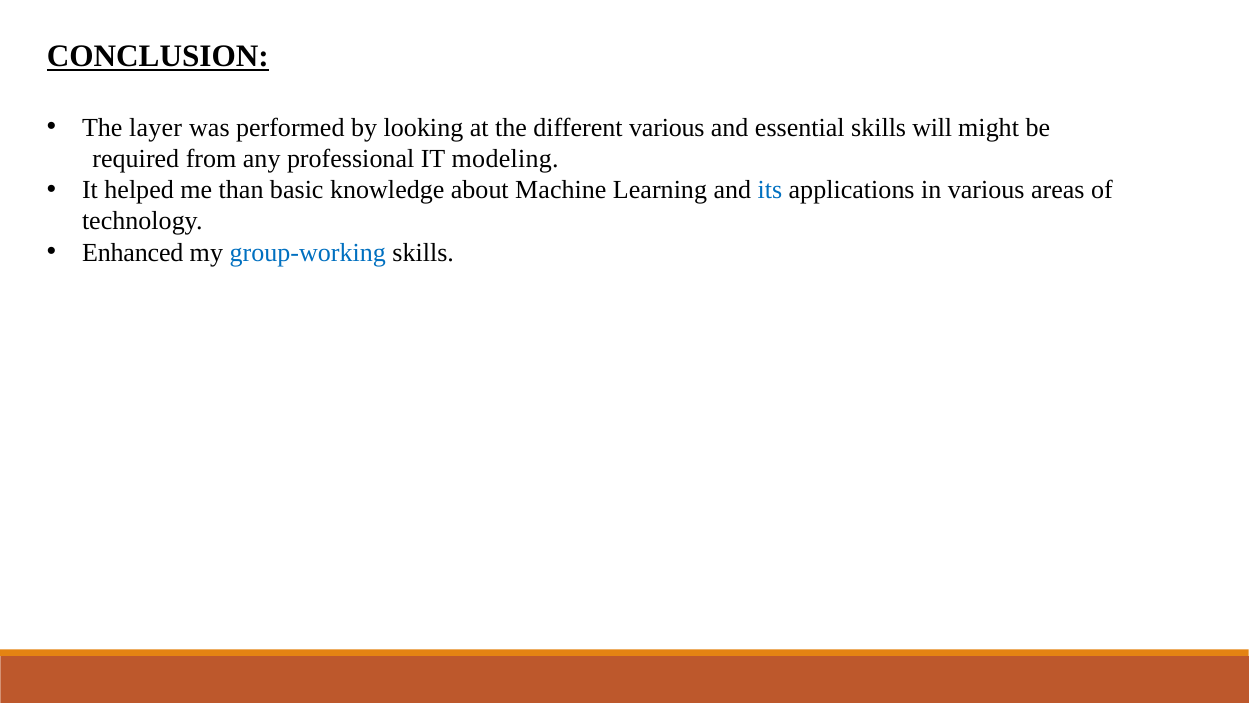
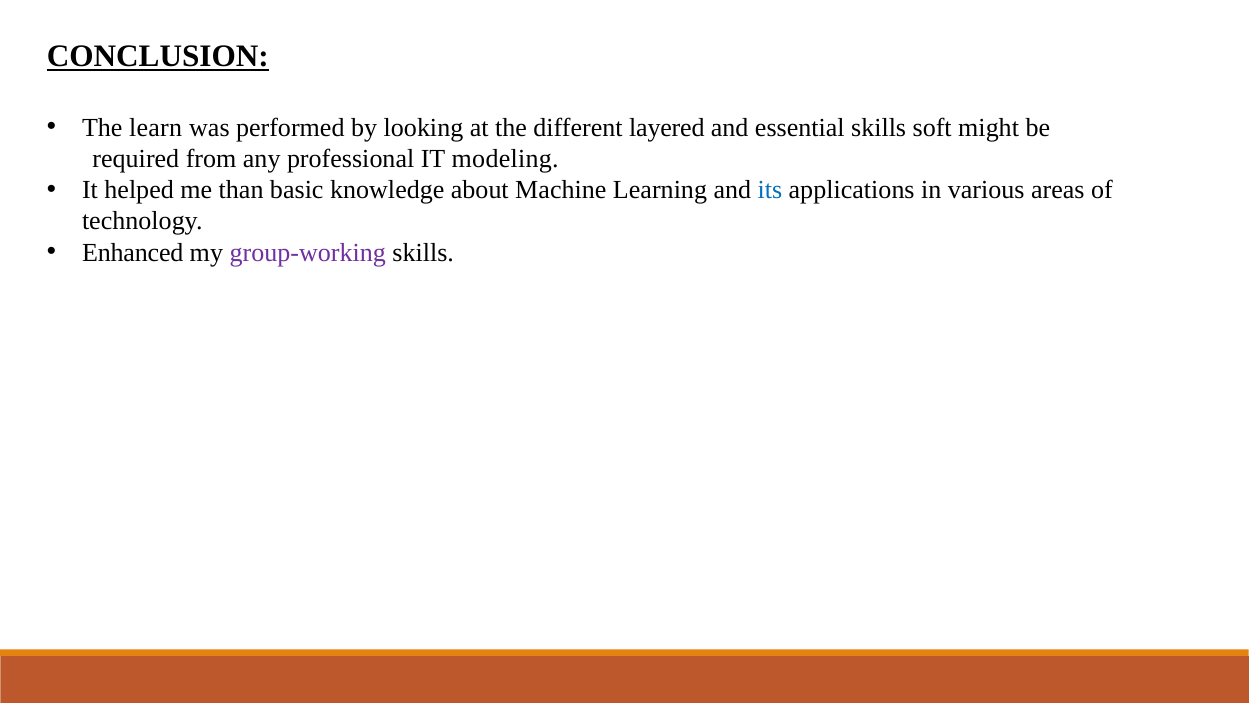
layer: layer -> learn
different various: various -> layered
will: will -> soft
group-working colour: blue -> purple
